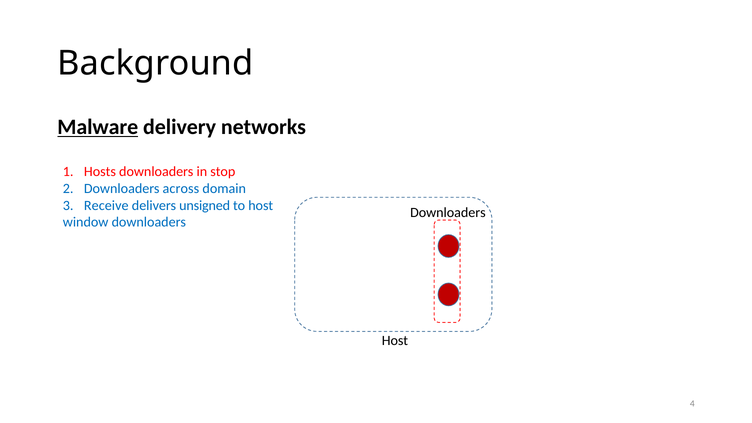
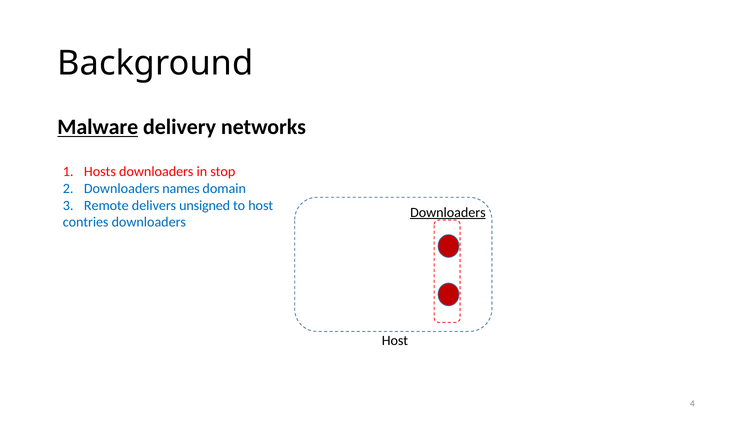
across: across -> names
Receive: Receive -> Remote
Downloaders at (448, 212) underline: none -> present
window: window -> contries
